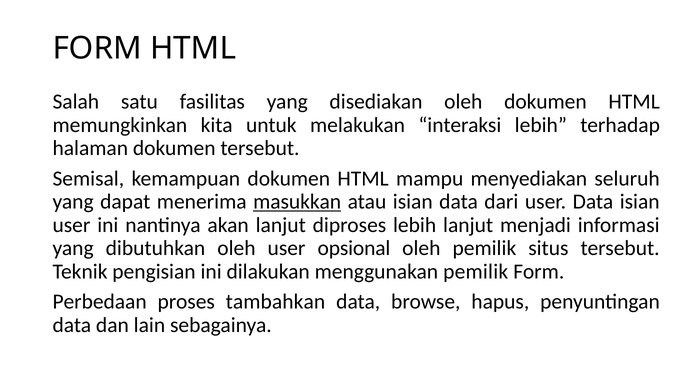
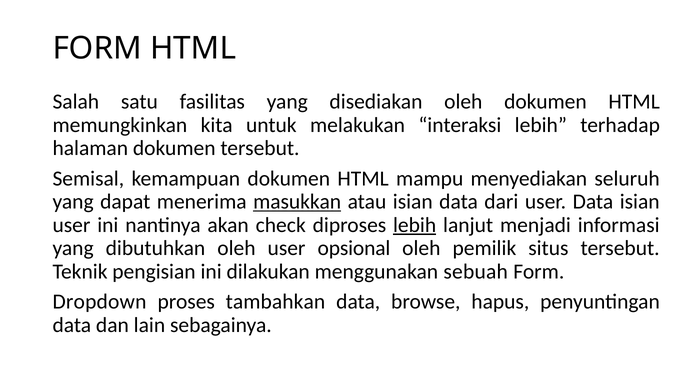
akan lanjut: lanjut -> check
lebih at (415, 225) underline: none -> present
menggunakan pemilik: pemilik -> sebuah
Perbedaan: Perbedaan -> Dropdown
